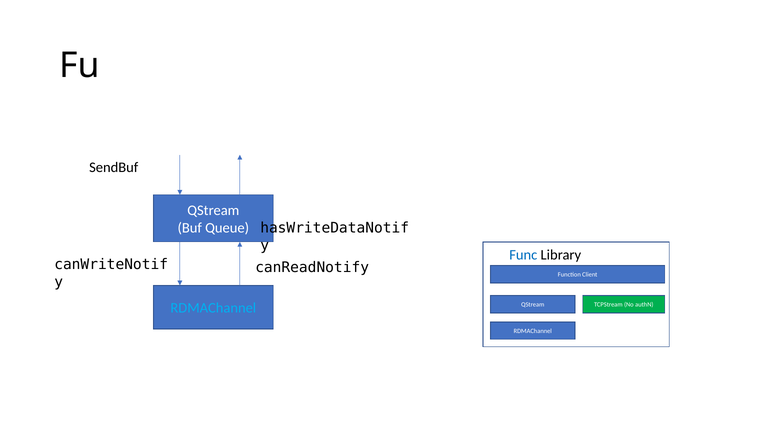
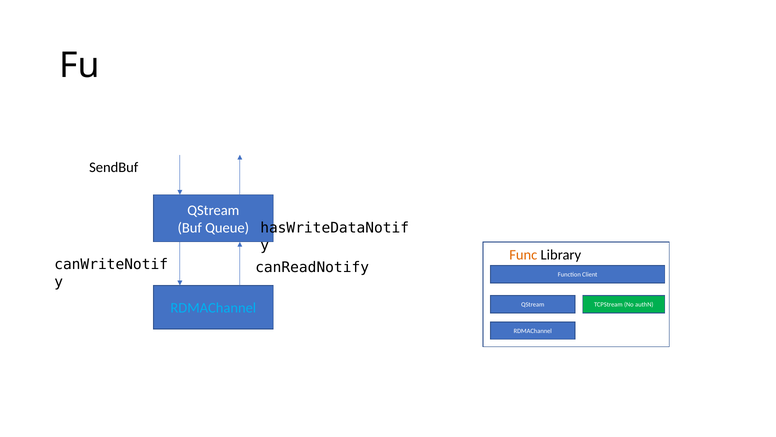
Func colour: blue -> orange
